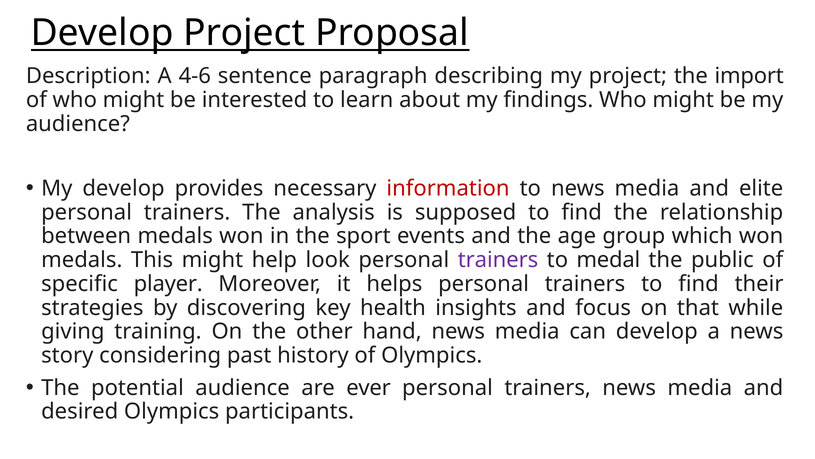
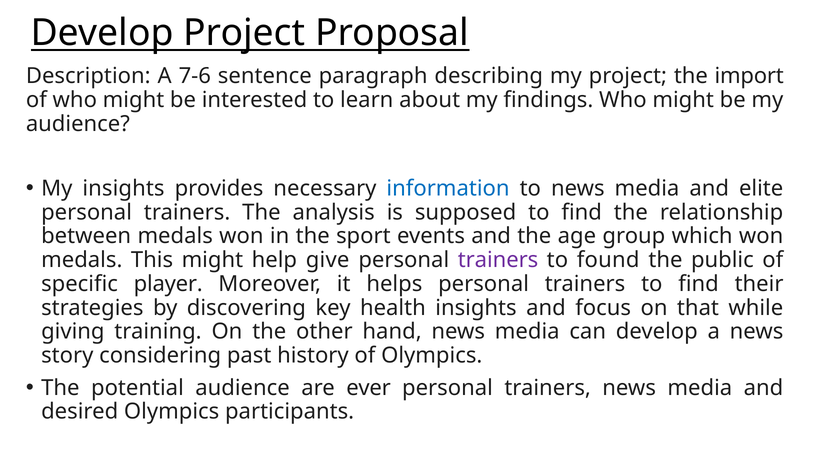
4-6: 4-6 -> 7-6
My develop: develop -> insights
information colour: red -> blue
look: look -> give
medal: medal -> found
